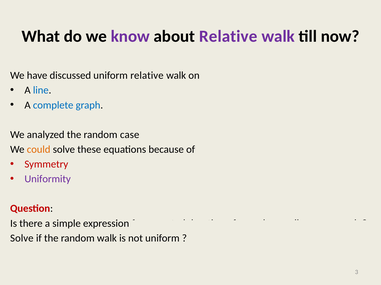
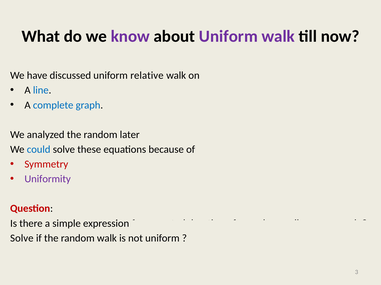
about Relative: Relative -> Uniform
random case: case -> later
could colour: orange -> blue
